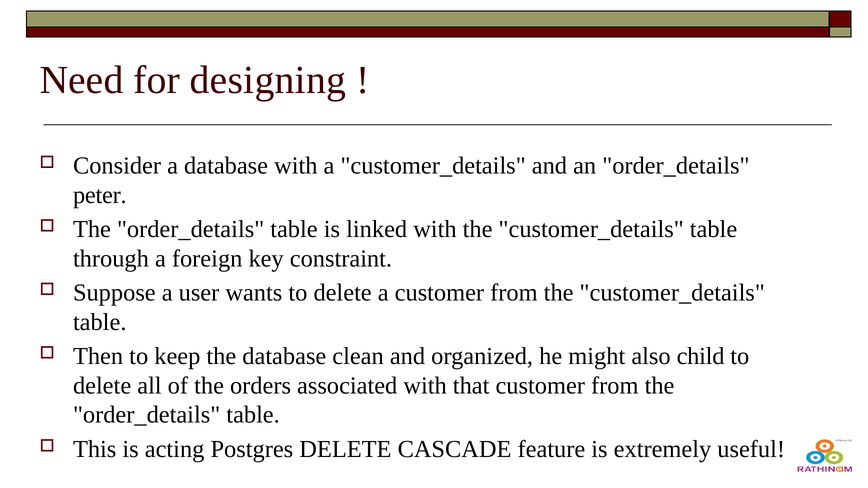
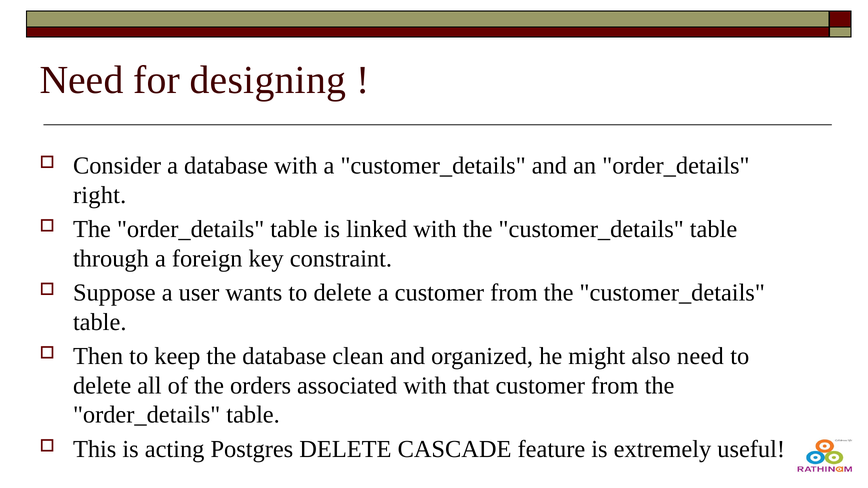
peter: peter -> right
also child: child -> need
